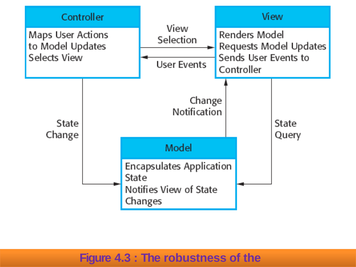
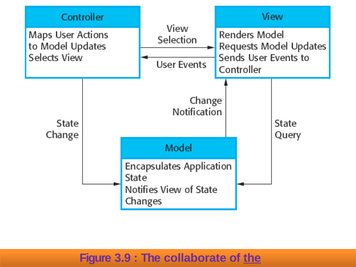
4.3: 4.3 -> 3.9
robustness: robustness -> collaborate
the at (252, 258) underline: none -> present
